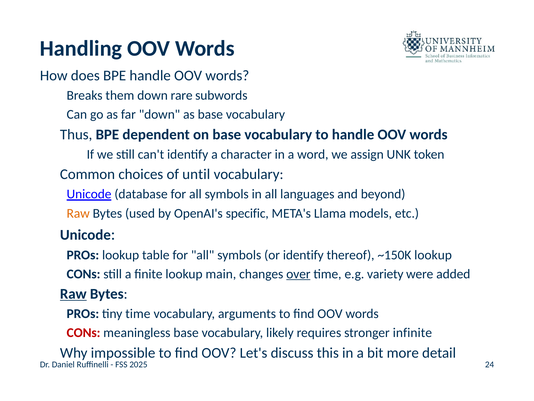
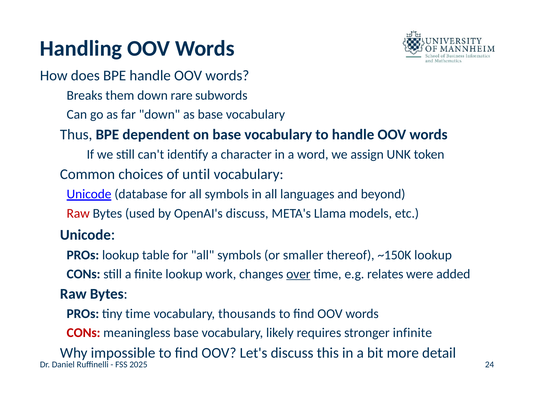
Raw at (78, 213) colour: orange -> red
OpenAI's specific: specific -> discuss
or identify: identify -> smaller
main: main -> work
variety: variety -> relates
Raw at (73, 294) underline: present -> none
arguments: arguments -> thousands
